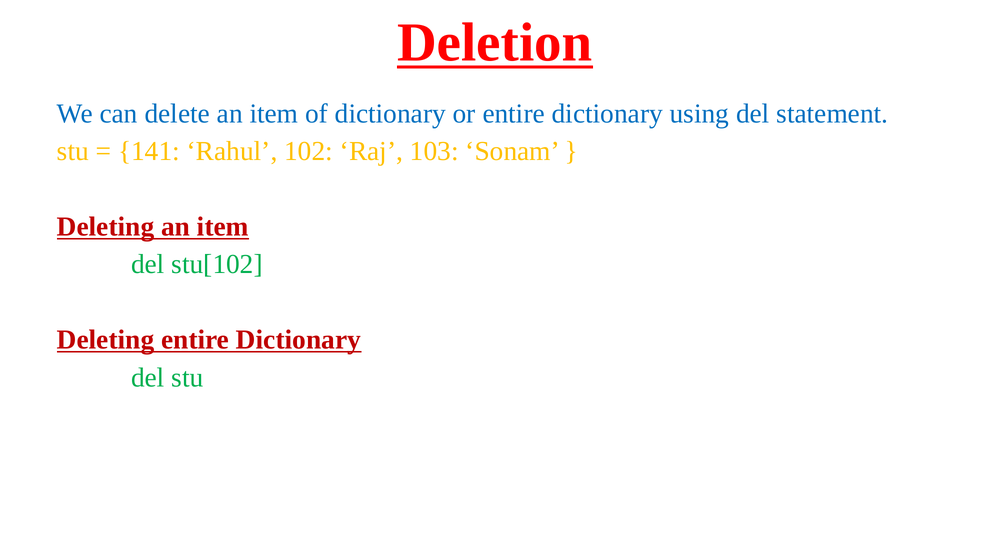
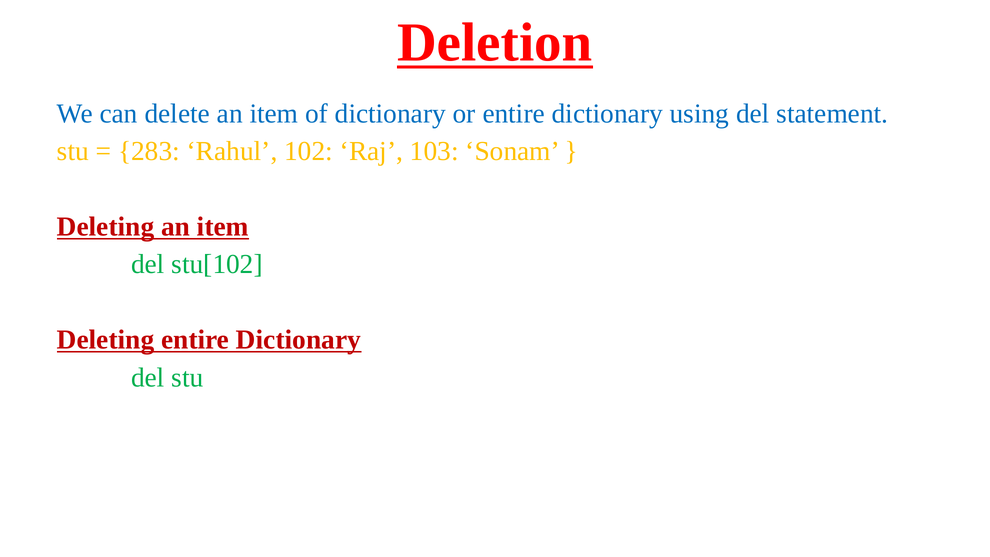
141: 141 -> 283
